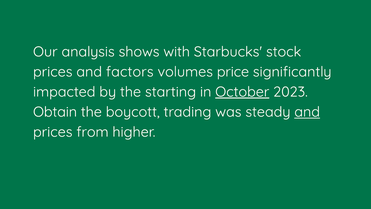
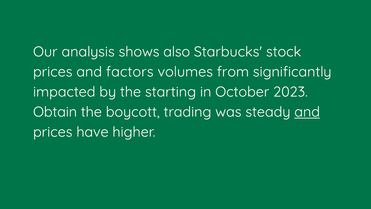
with: with -> also
price: price -> from
October underline: present -> none
from: from -> have
